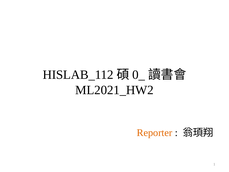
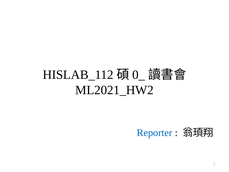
Reporter colour: orange -> blue
